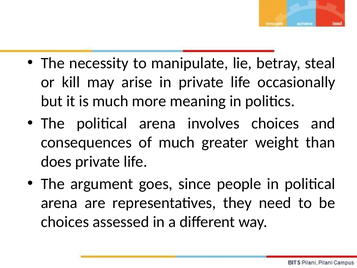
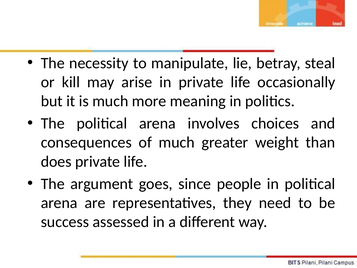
choices at (65, 222): choices -> success
